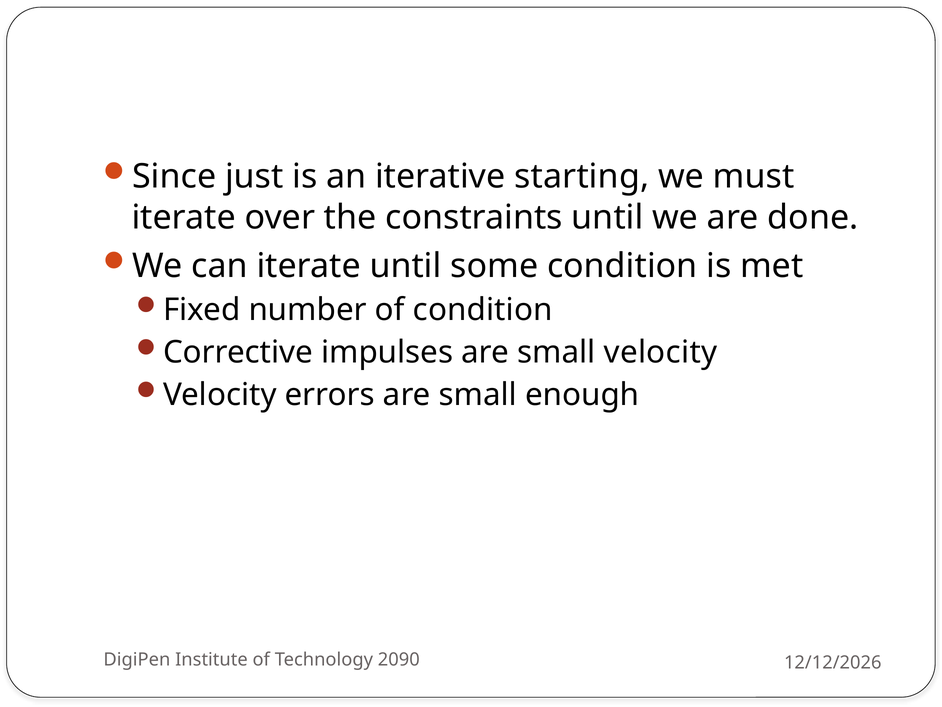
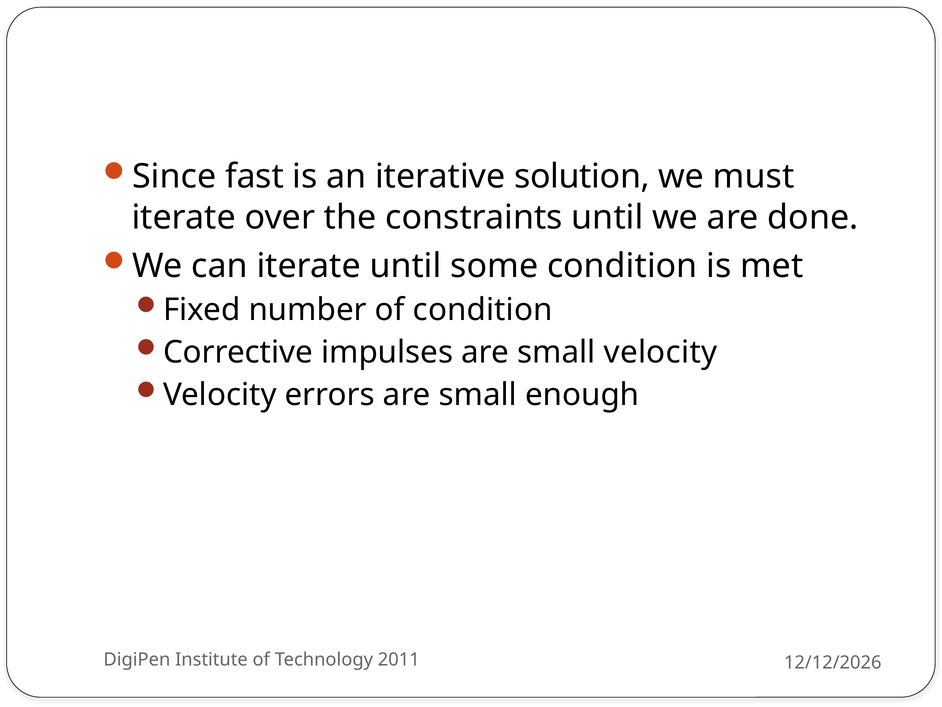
just: just -> fast
starting: starting -> solution
2090: 2090 -> 2011
